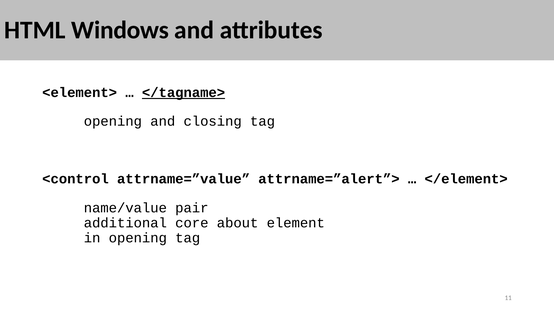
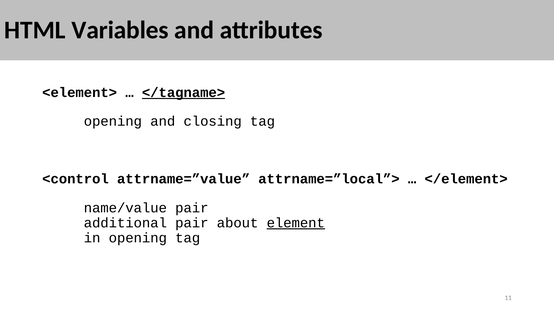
Windows: Windows -> Variables
attrname=”alert”>: attrname=”alert”> -> attrname=”local”>
additional core: core -> pair
element underline: none -> present
